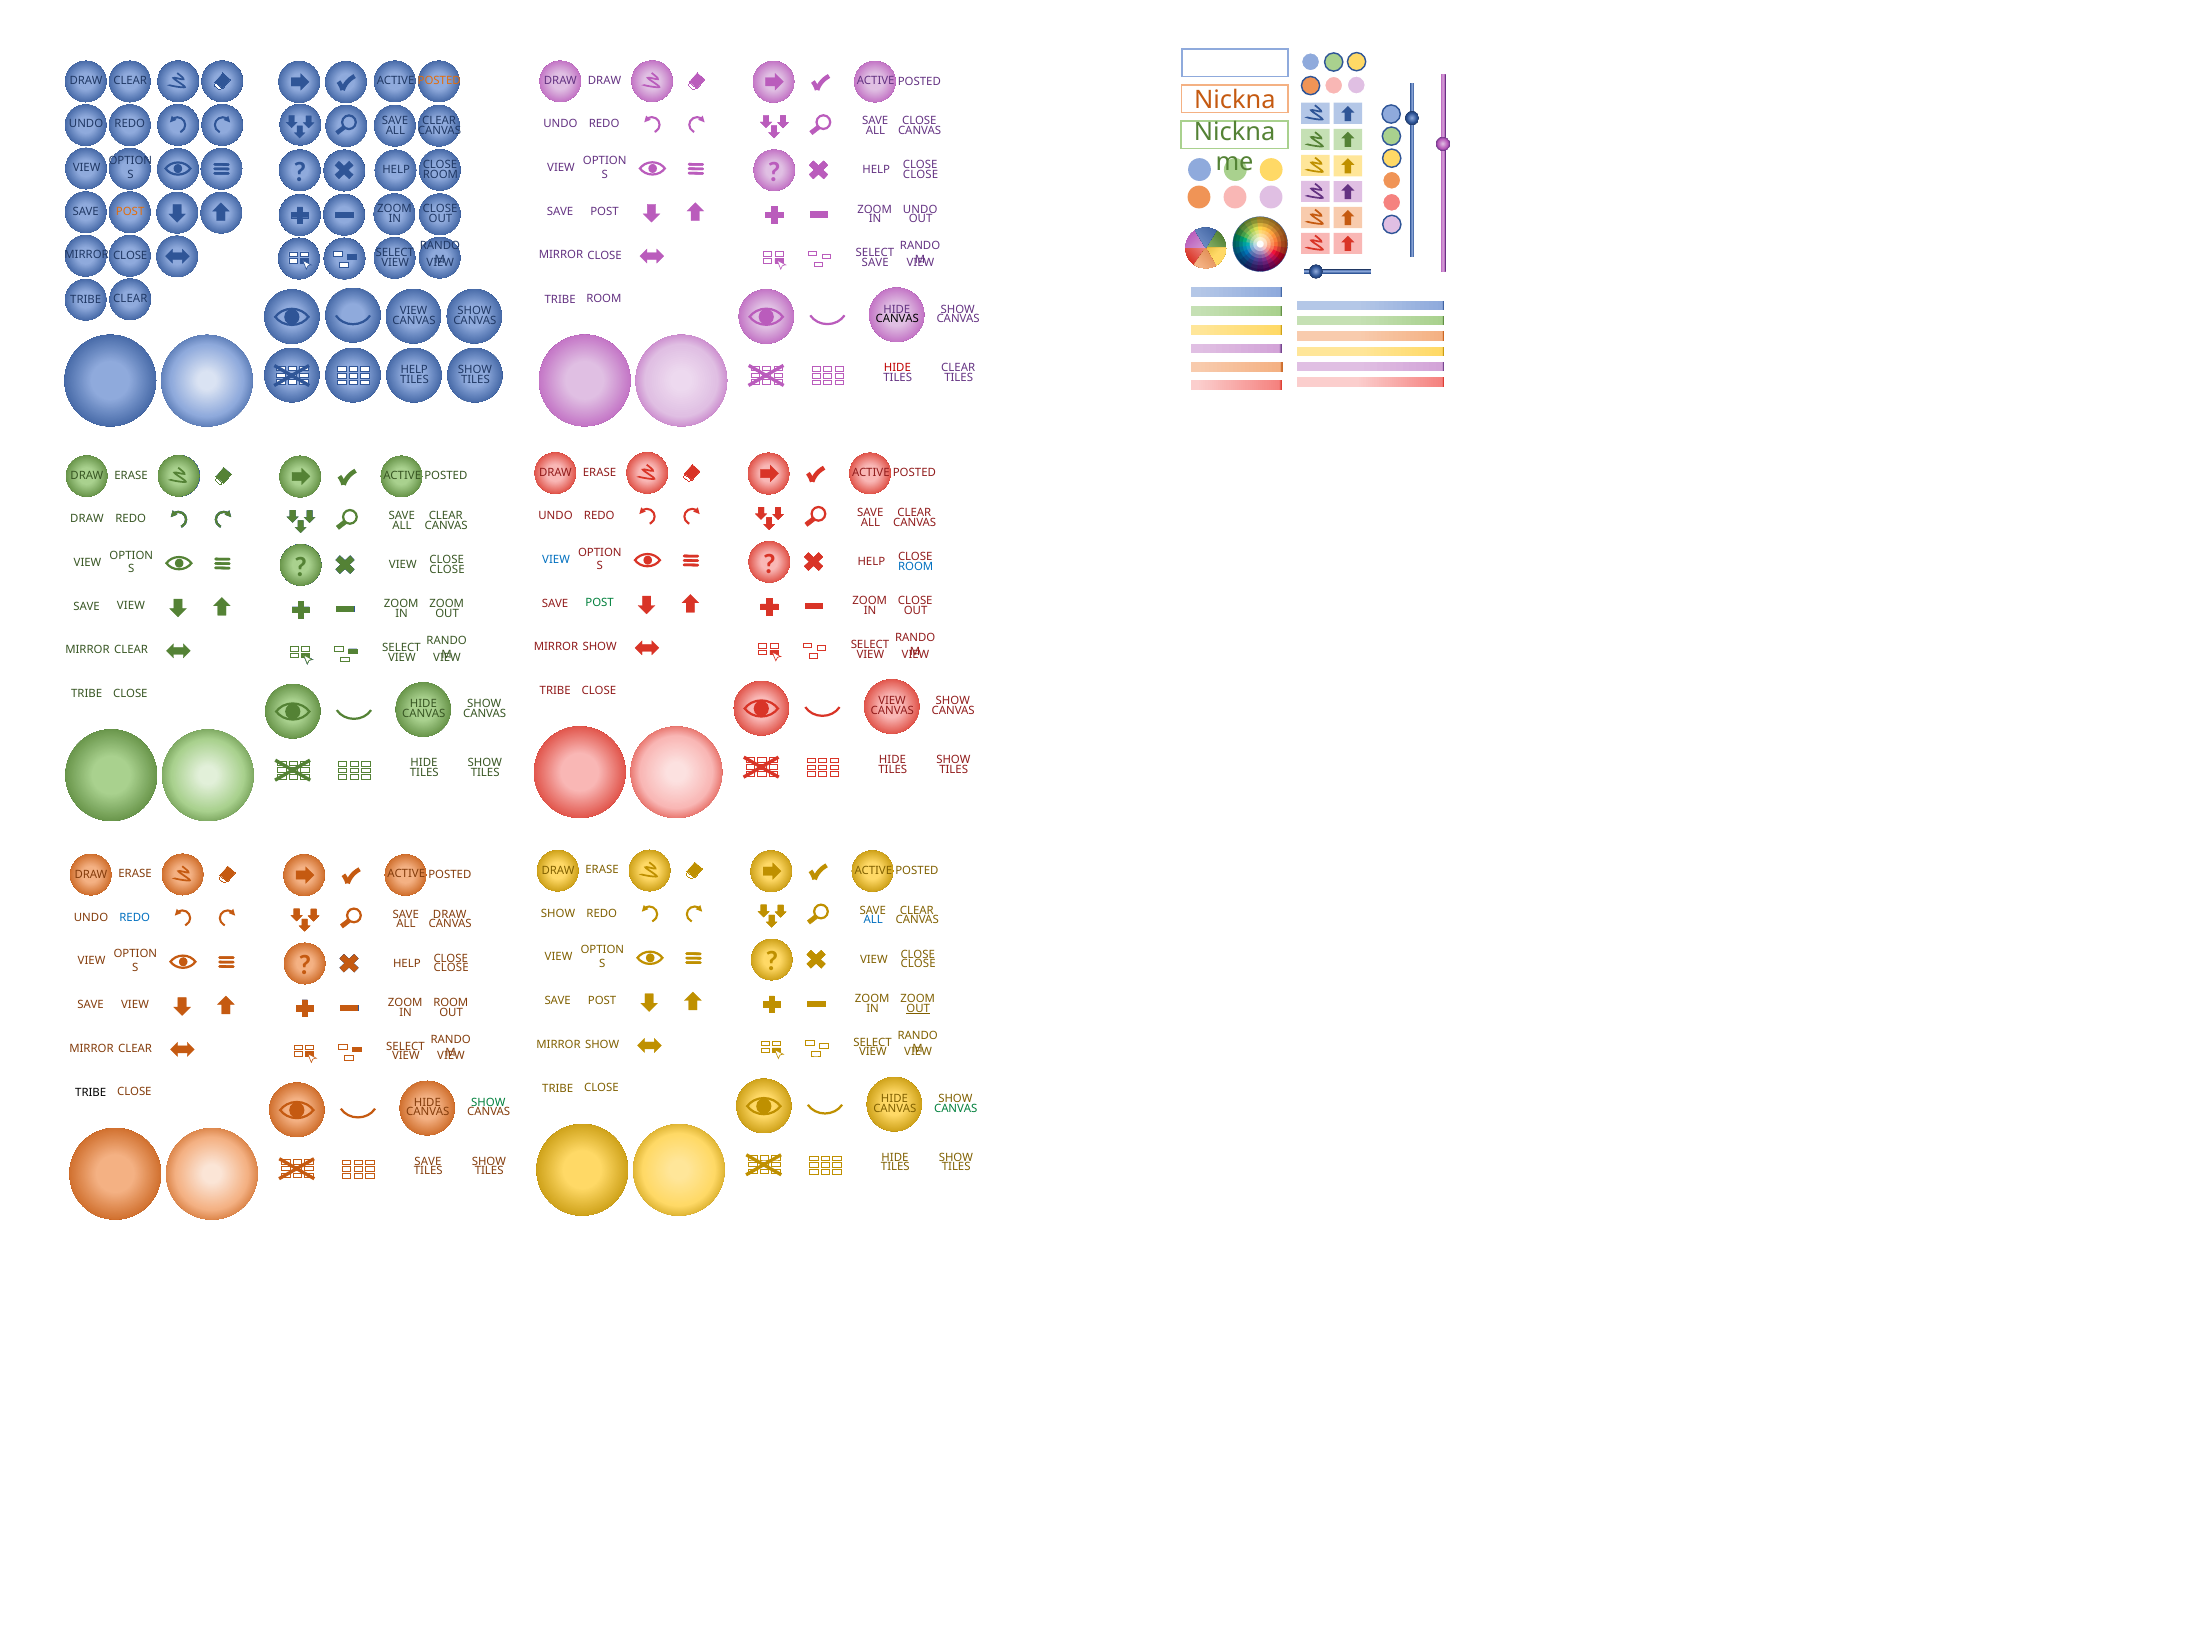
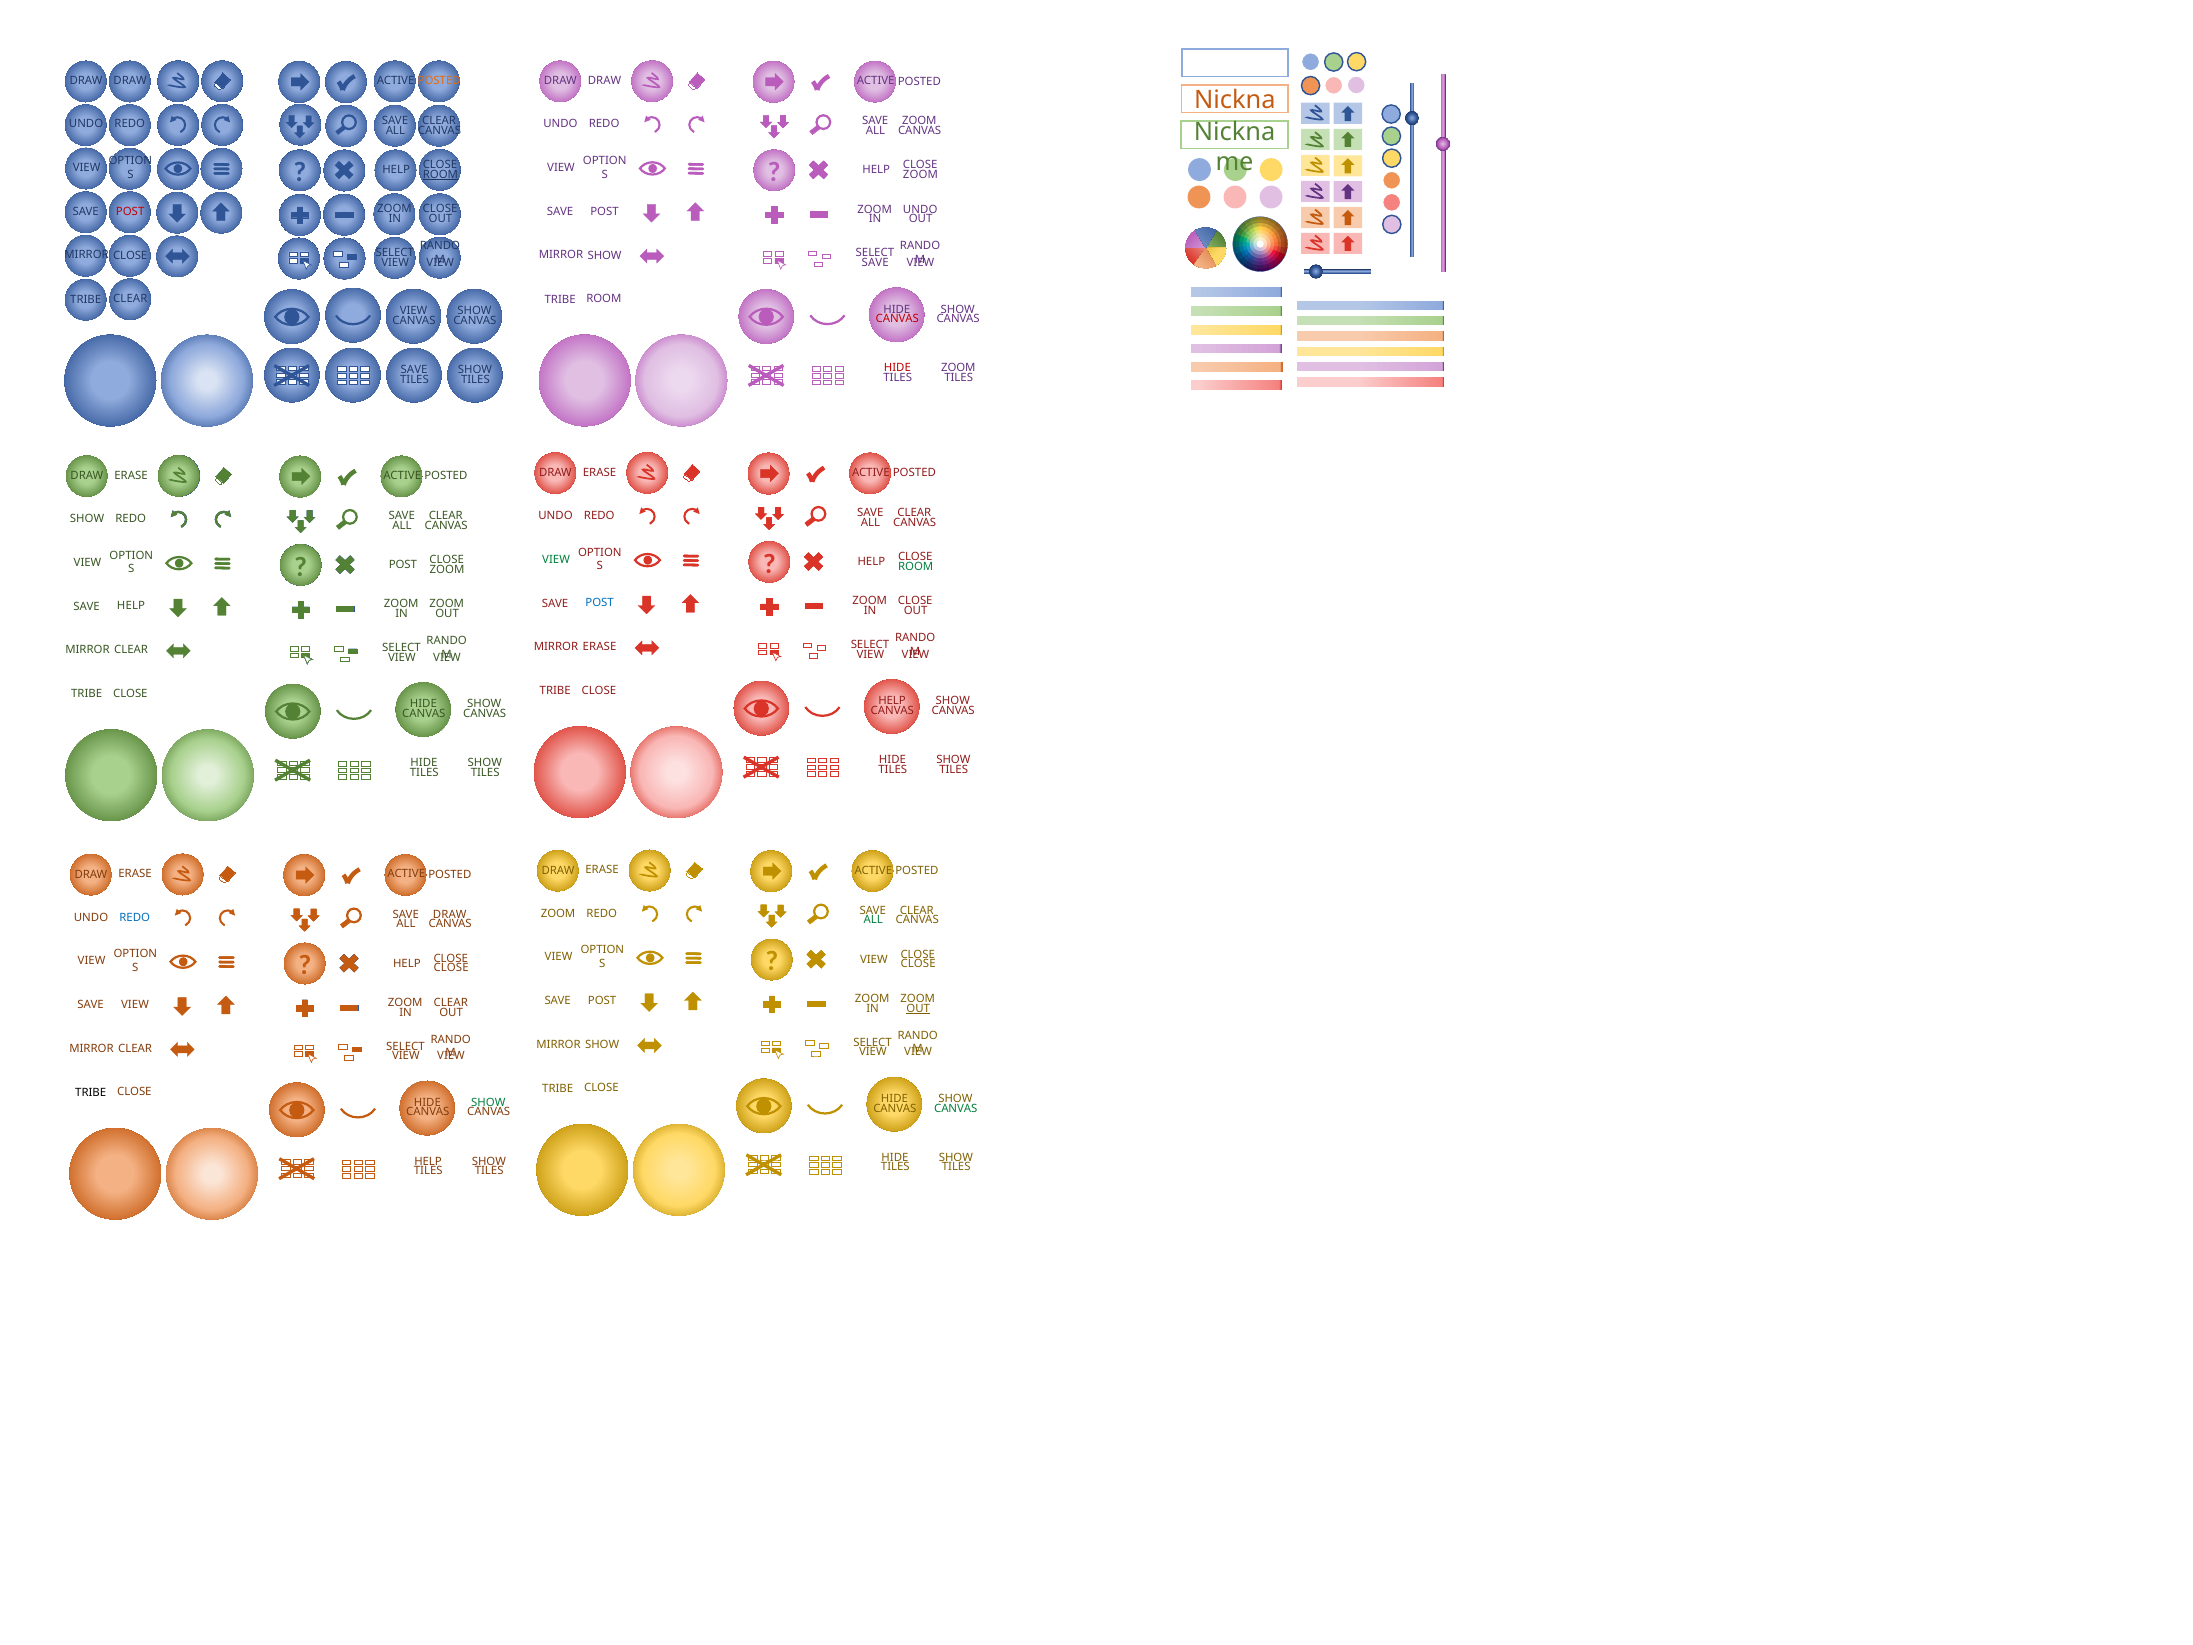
CLEAR at (130, 81): CLEAR -> DRAW
CLOSE at (919, 121): CLOSE -> ZOOM
ROOM at (440, 174) underline: none -> present
CLOSE at (921, 175): CLOSE -> ZOOM
POST at (130, 211) colour: orange -> red
CLOSE at (605, 255): CLOSE -> SHOW
CANVAS at (897, 319) colour: black -> red
CLEAR at (958, 368): CLEAR -> ZOOM
HELP at (414, 370): HELP -> SAVE
DRAW at (87, 519): DRAW -> SHOW
VIEW at (556, 559) colour: blue -> green
VIEW at (403, 565): VIEW -> POST
ROOM at (916, 566) colour: blue -> green
CLOSE at (447, 569): CLOSE -> ZOOM
POST at (600, 603) colour: green -> blue
VIEW at (131, 606): VIEW -> HELP
SHOW at (600, 647): SHOW -> ERASE
VIEW at (892, 701): VIEW -> HELP
SHOW at (558, 913): SHOW -> ZOOM
ALL at (873, 920) colour: blue -> green
ROOM at (451, 1003): ROOM -> CLEAR
SAVE at (428, 1161): SAVE -> HELP
